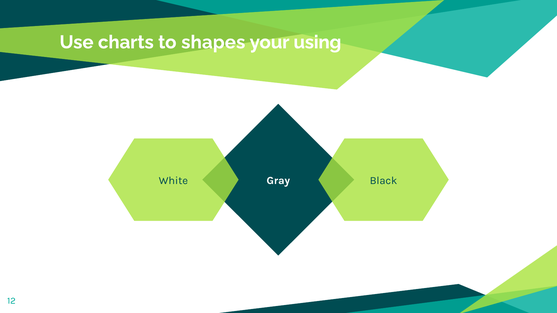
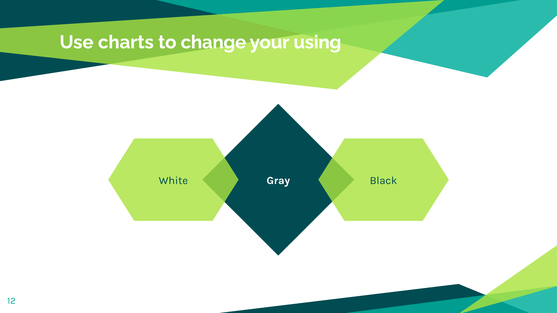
shapes: shapes -> change
